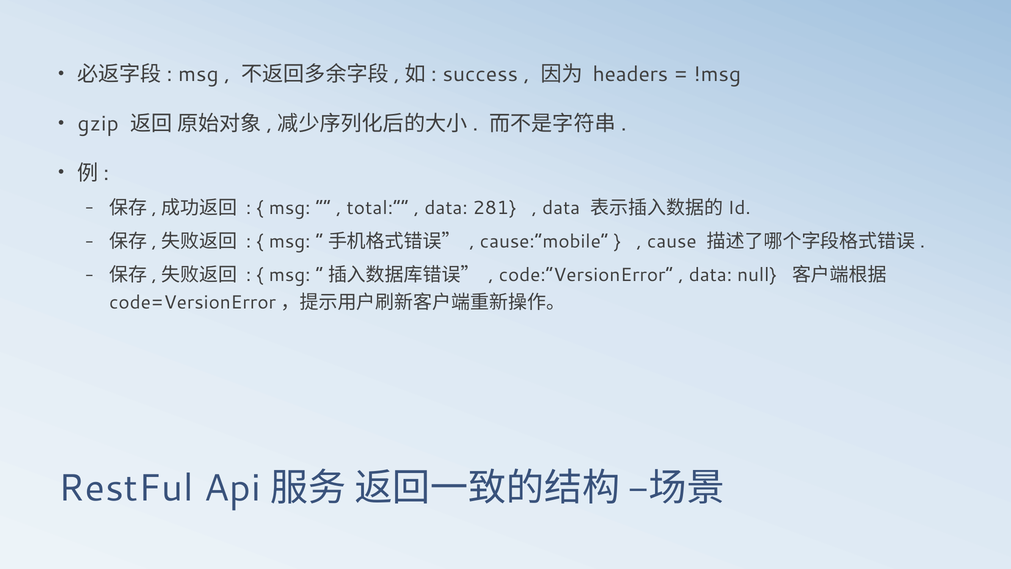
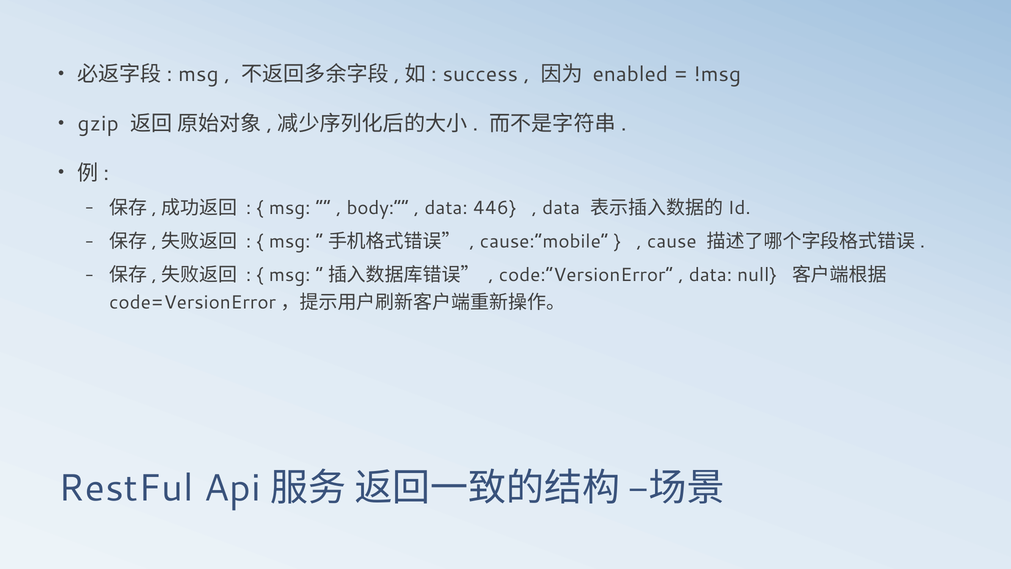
headers: headers -> enabled
total: total -> body
281: 281 -> 446
